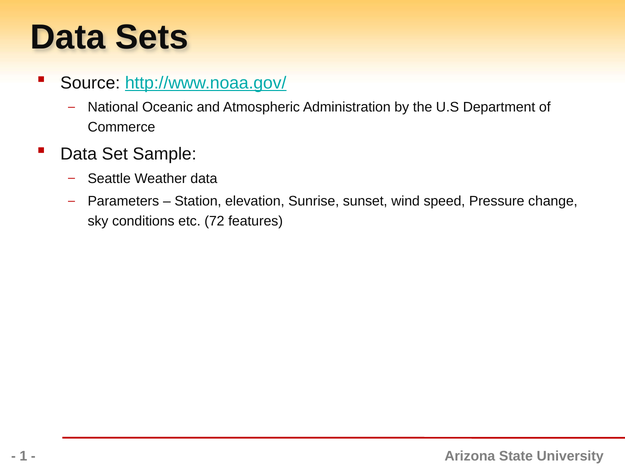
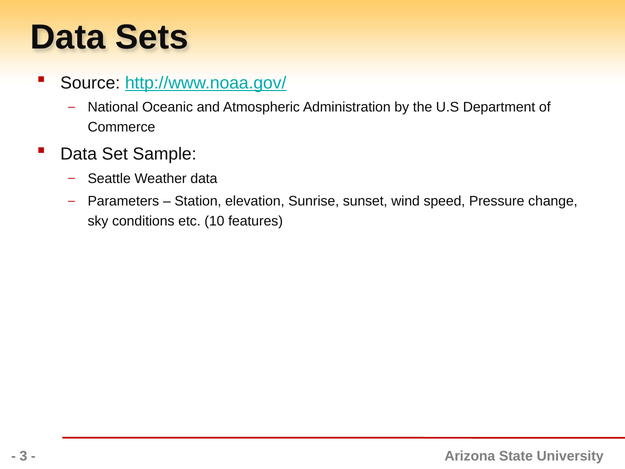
72: 72 -> 10
1: 1 -> 3
